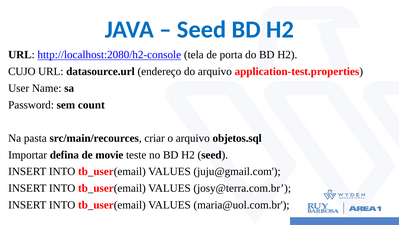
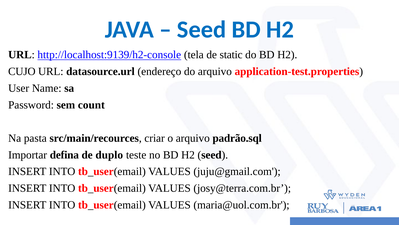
http://localhost:2080/h2-console: http://localhost:2080/h2-console -> http://localhost:9139/h2-console
porta: porta -> static
objetos.sql: objetos.sql -> padrão.sql
movie: movie -> duplo
